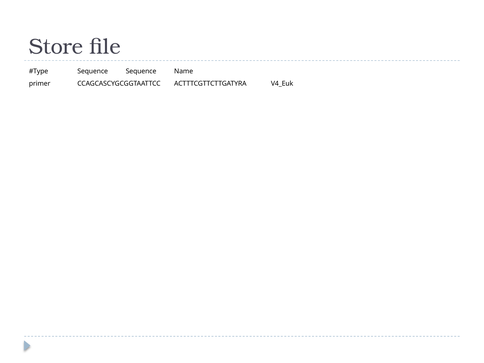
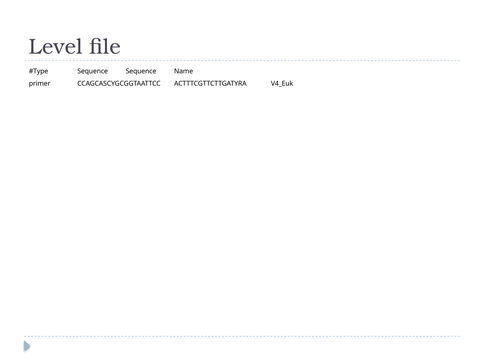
Store: Store -> Level
